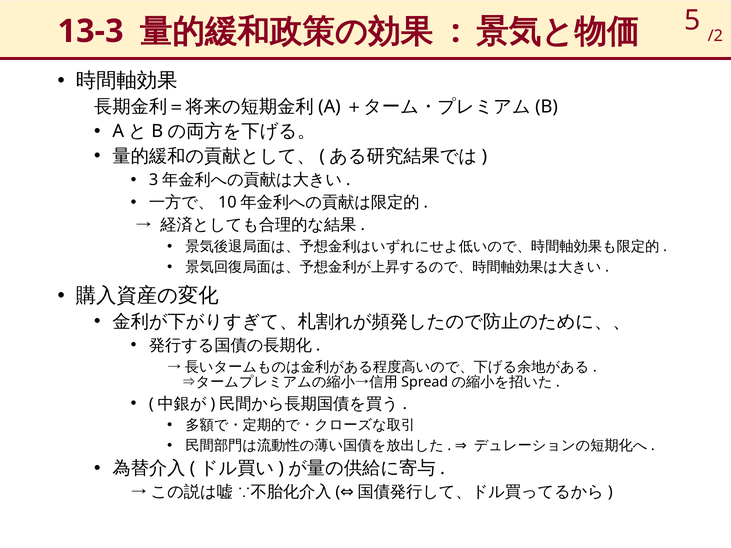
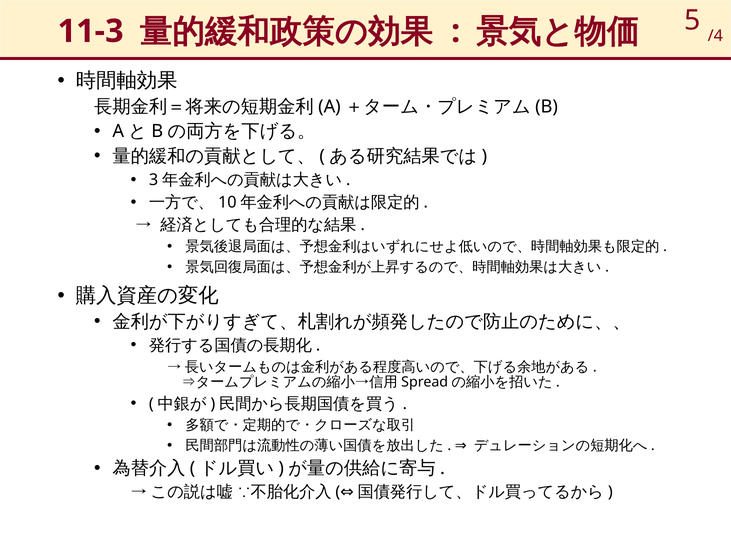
/2: /2 -> /4
13-3: 13-3 -> 11-3
